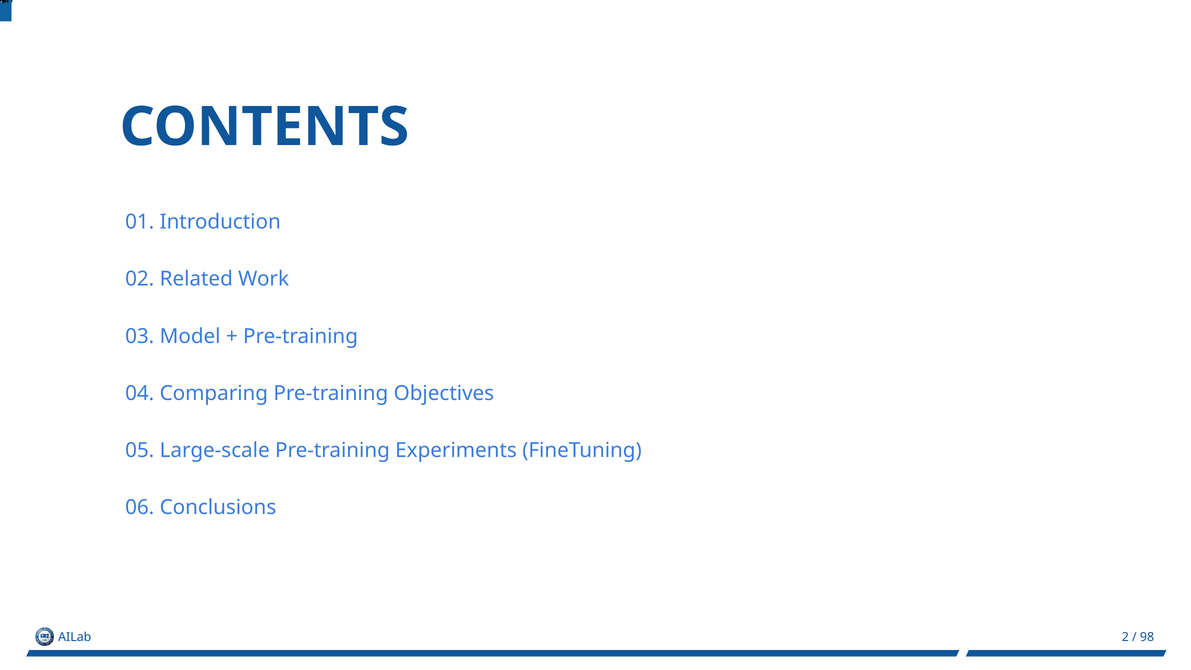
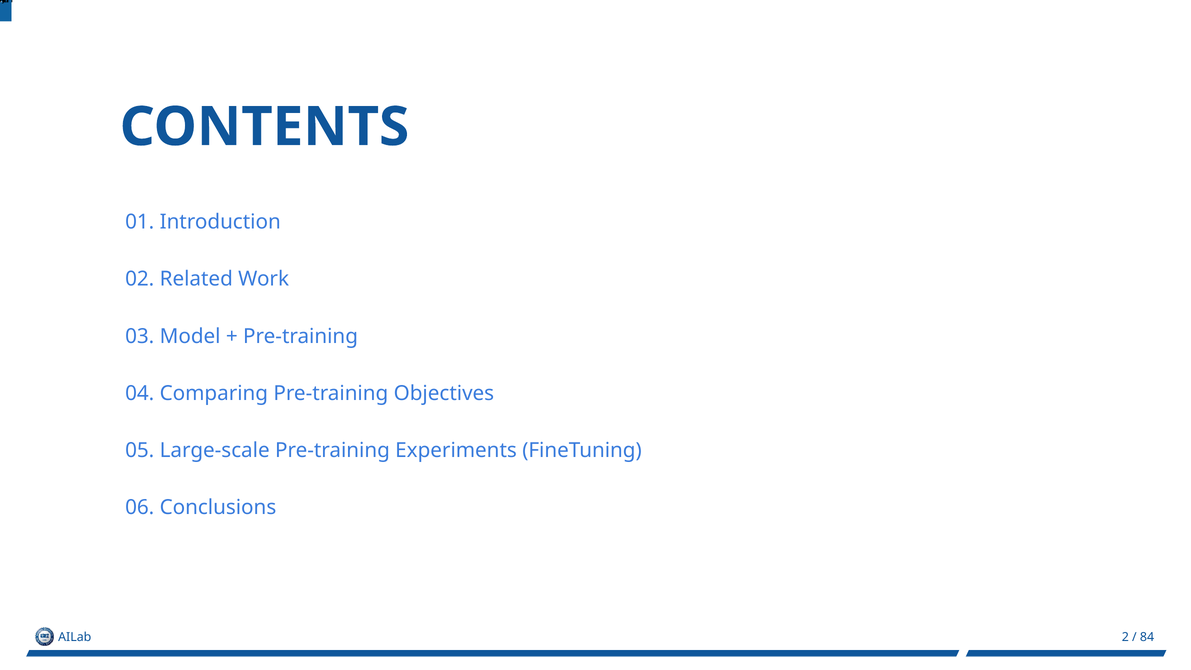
98: 98 -> 84
